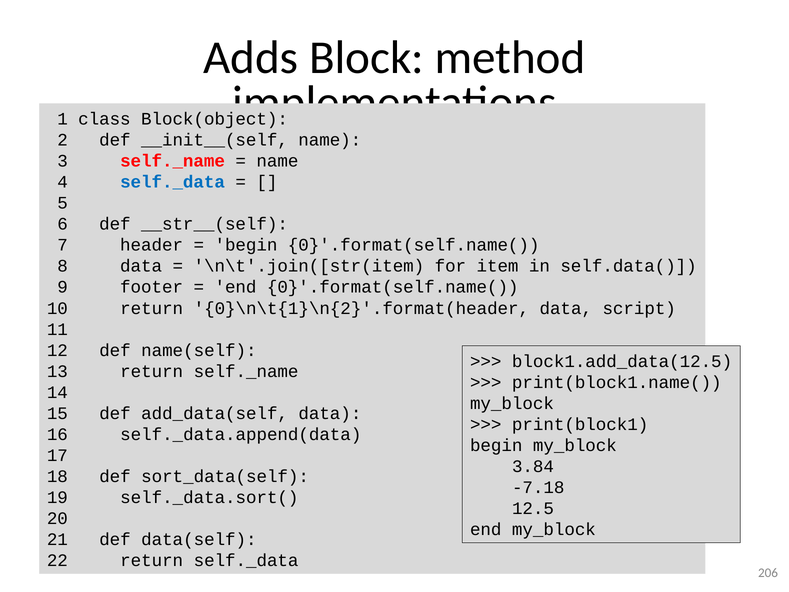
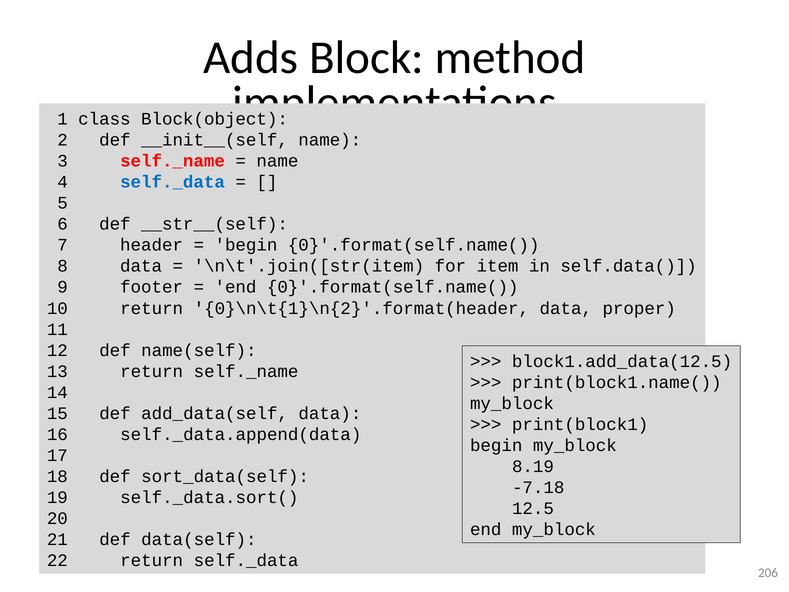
script: script -> proper
3.84: 3.84 -> 8.19
